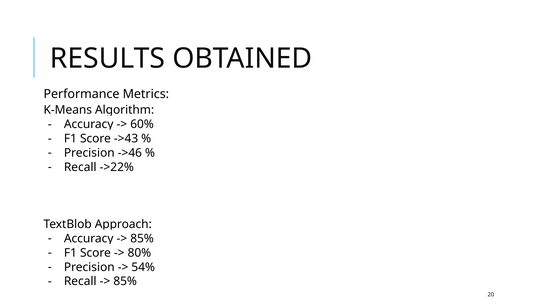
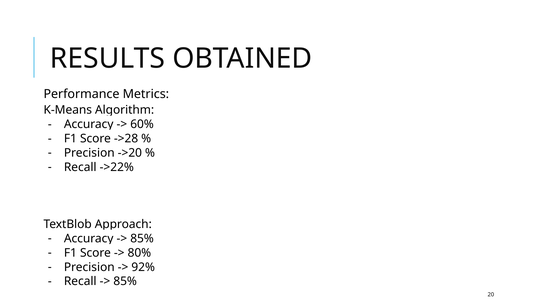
->43: ->43 -> ->28
->46: ->46 -> ->20
54%: 54% -> 92%
